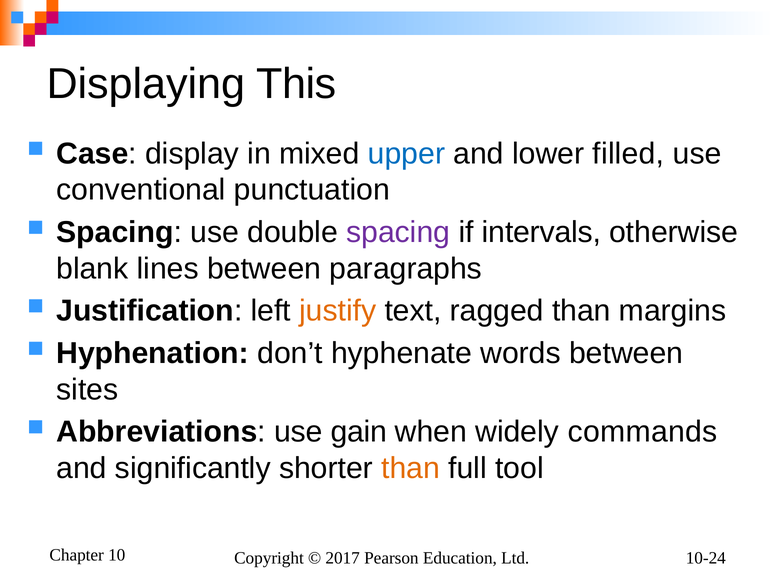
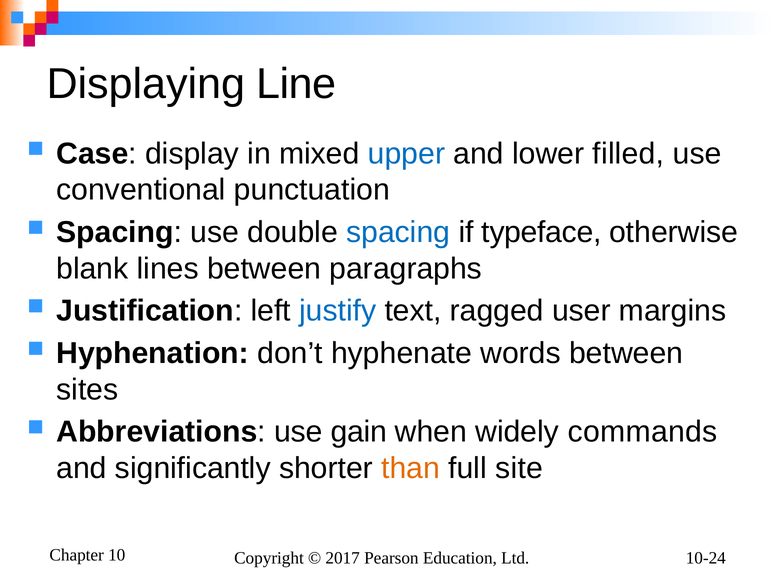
This: This -> Line
spacing at (398, 232) colour: purple -> blue
intervals: intervals -> typeface
justify colour: orange -> blue
ragged than: than -> user
tool: tool -> site
